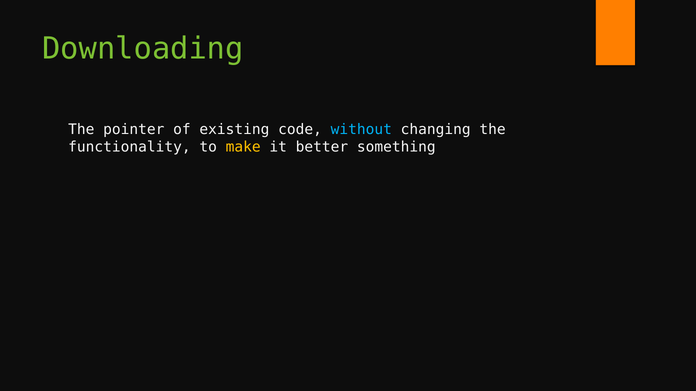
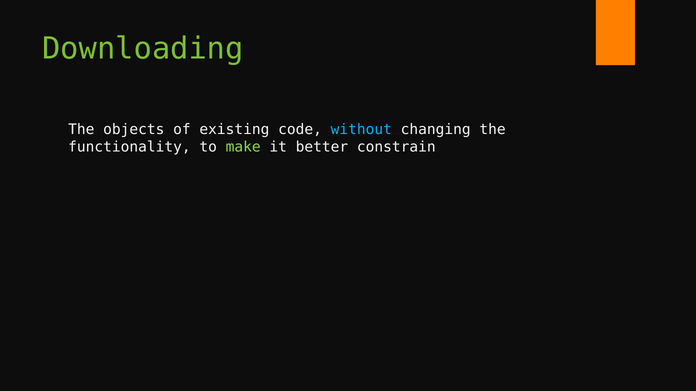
pointer: pointer -> objects
make colour: yellow -> light green
something: something -> constrain
